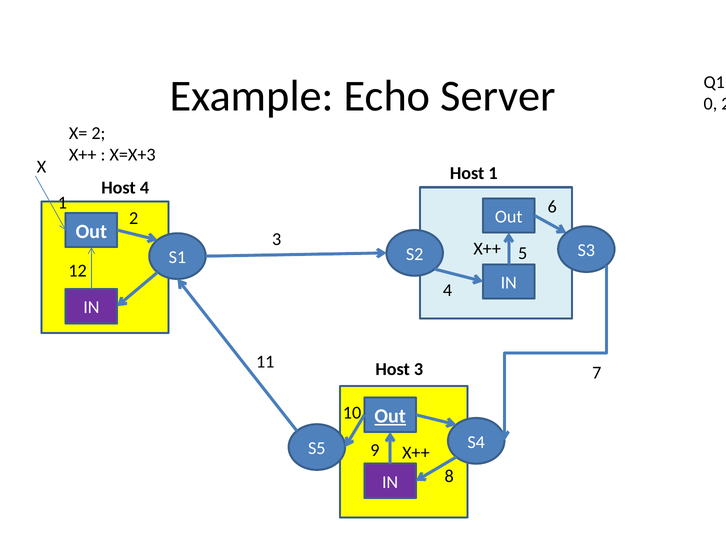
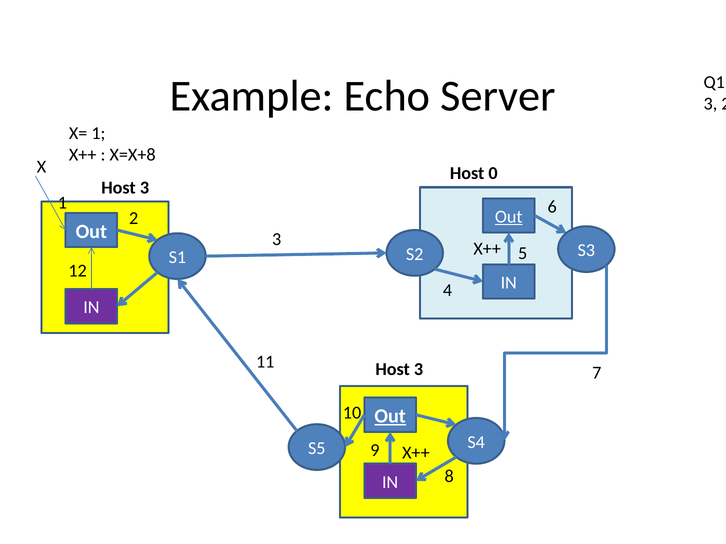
0 at (710, 104): 0 -> 3
X= 2: 2 -> 1
X=X+3: X=X+3 -> X=X+8
Host 1: 1 -> 0
4 at (144, 188): 4 -> 3
Out at (509, 217) underline: none -> present
